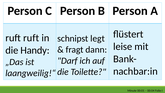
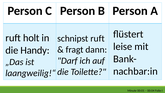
ruft ruft: ruft -> holt
schnipst legt: legt -> ruft
